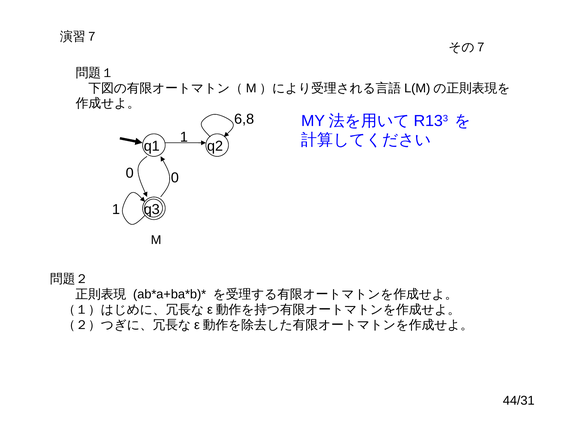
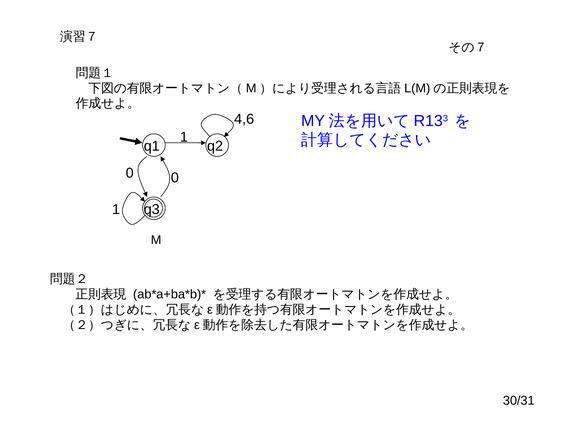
6,8: 6,8 -> 4,6
44/31: 44/31 -> 30/31
